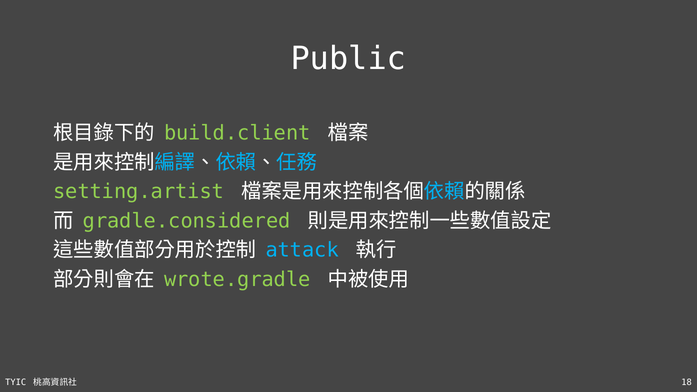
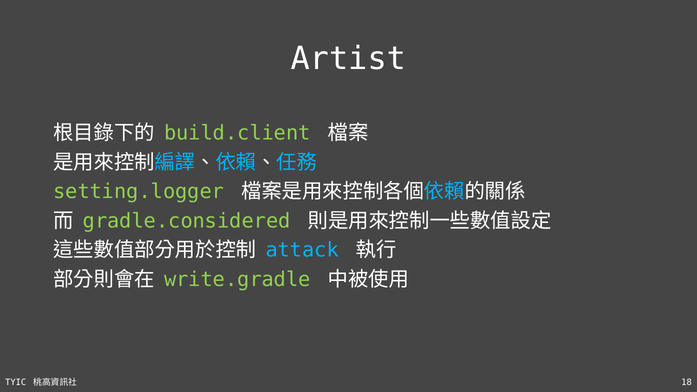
Public: Public -> Artist
setting.artist: setting.artist -> setting.logger
wrote.gradle: wrote.gradle -> write.gradle
